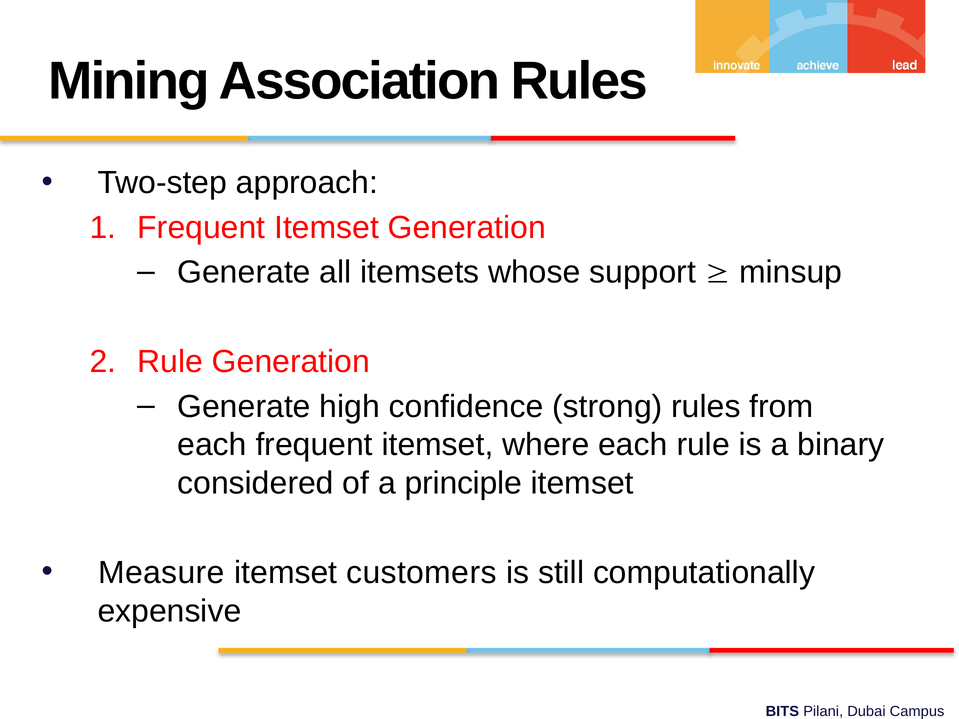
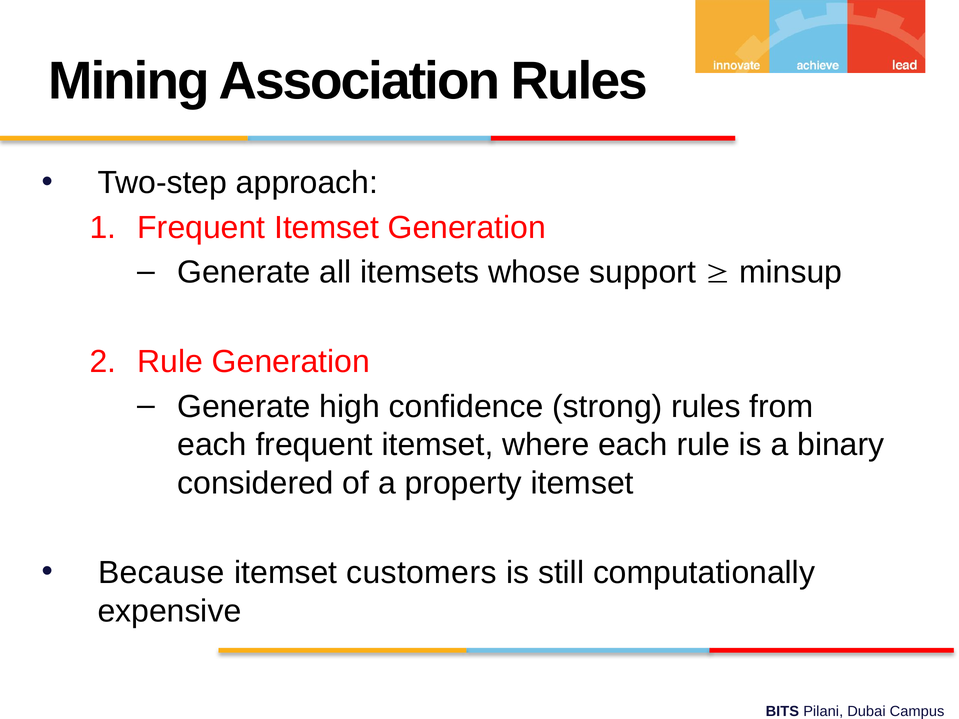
principle: principle -> property
Measure: Measure -> Because
